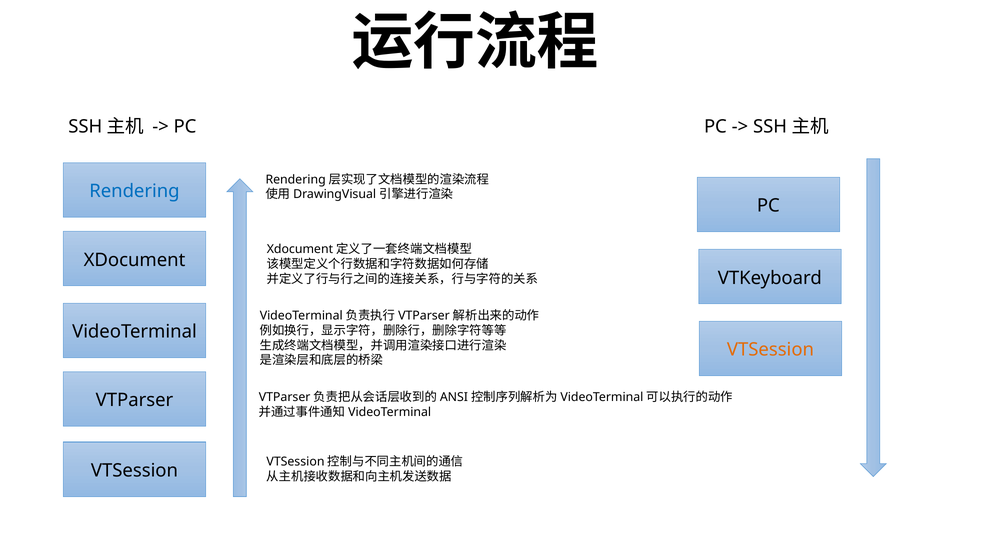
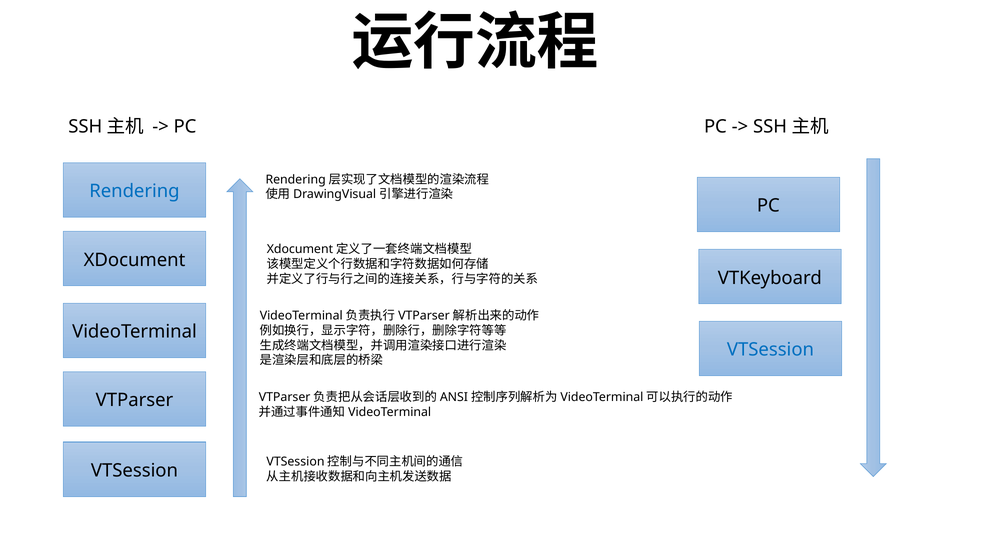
VTSession at (770, 350) colour: orange -> blue
